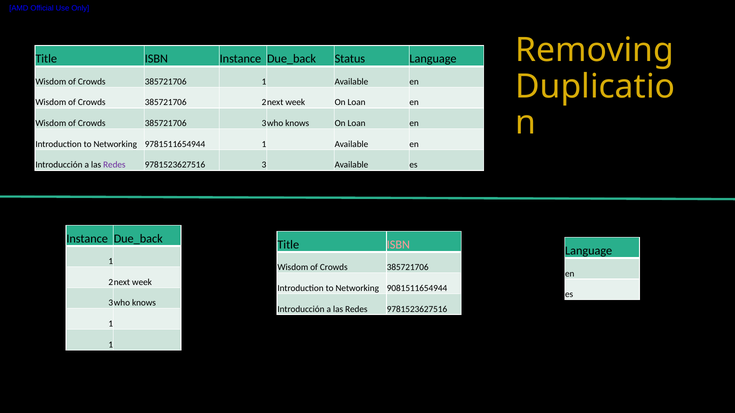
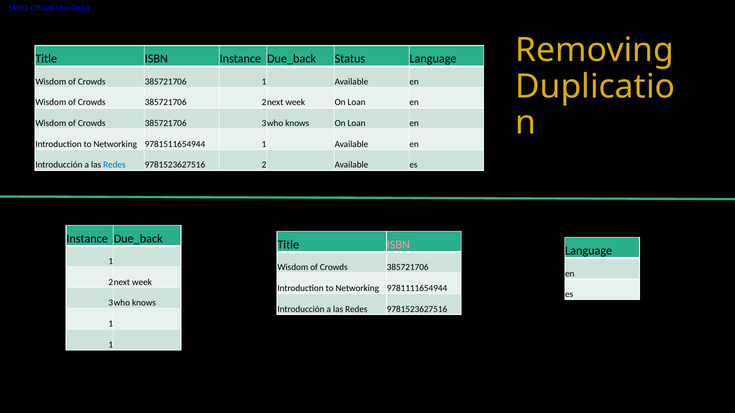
Redes at (114, 165) colour: purple -> blue
3: 3 -> 2
9081511654944: 9081511654944 -> 9781111654944
